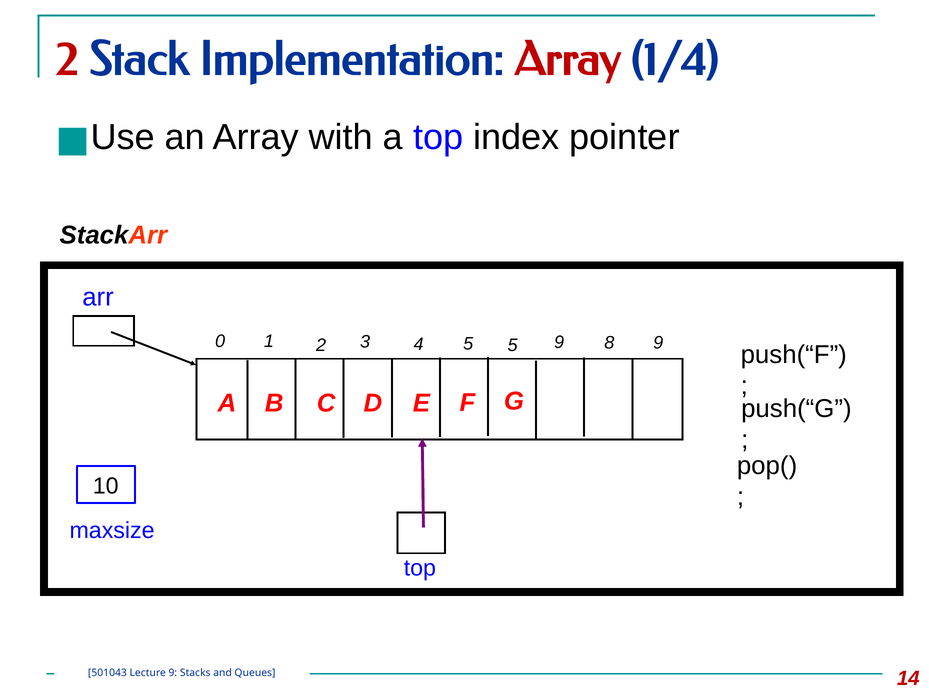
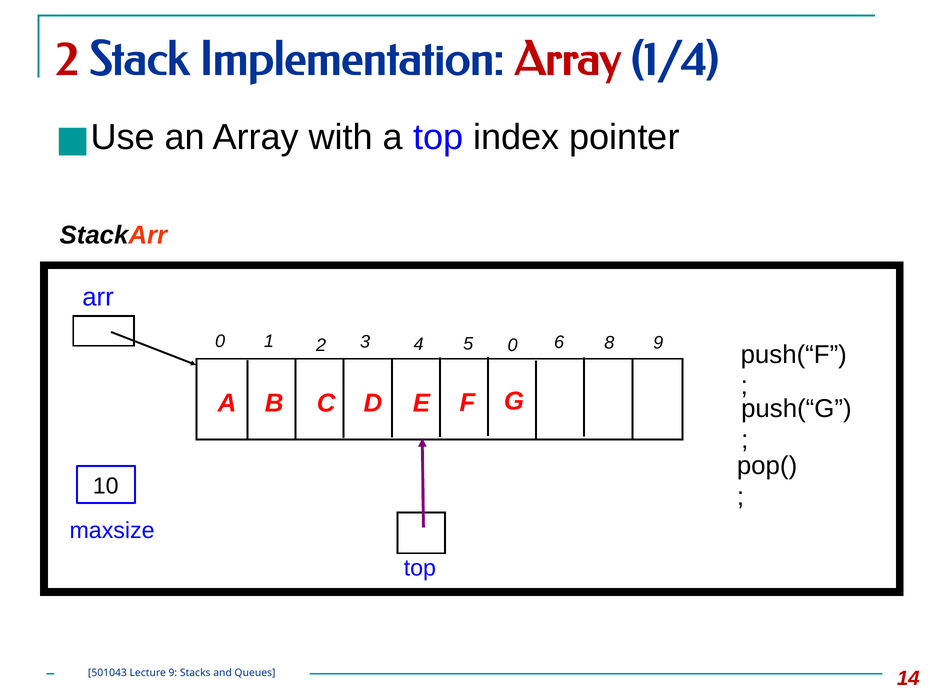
1 9: 9 -> 6
5 5: 5 -> 0
